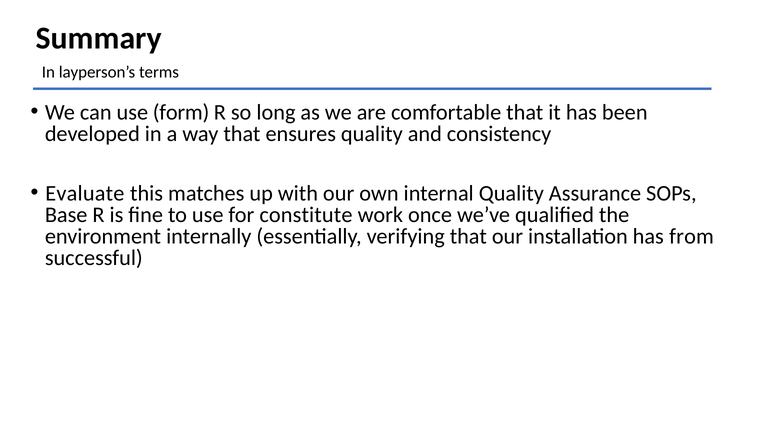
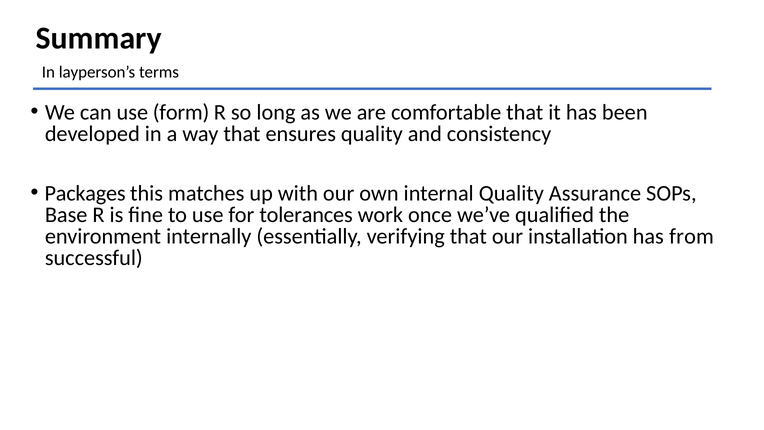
Evaluate: Evaluate -> Packages
constitute: constitute -> tolerances
